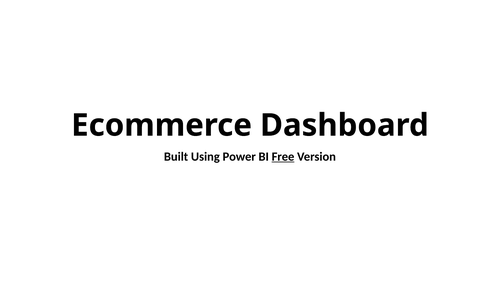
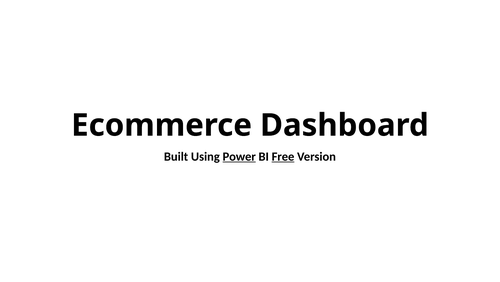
Power underline: none -> present
